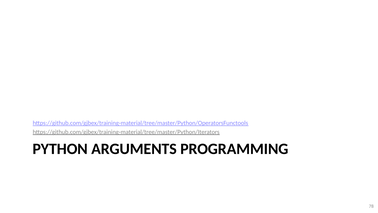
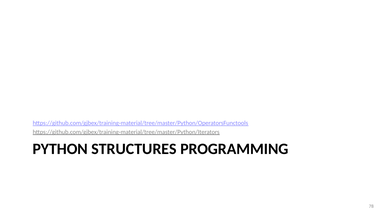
ARGUMENTS: ARGUMENTS -> STRUCTURES
